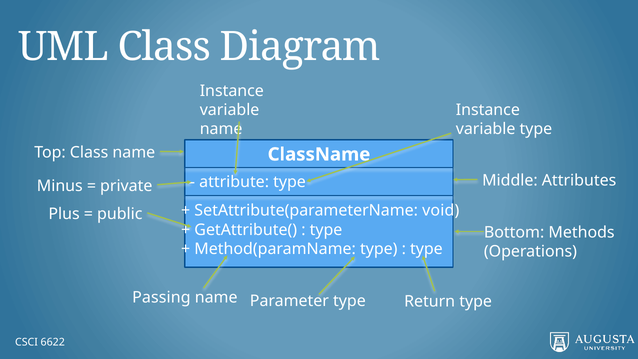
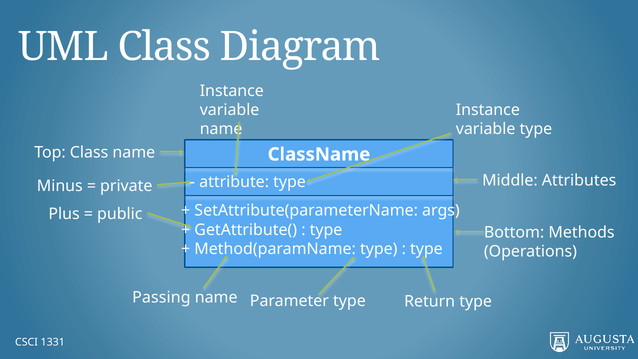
void: void -> args
6622: 6622 -> 1331
